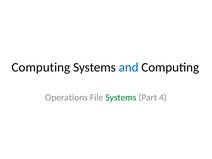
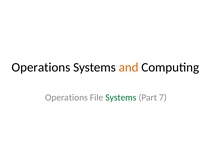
Computing at (41, 67): Computing -> Operations
and colour: blue -> orange
4: 4 -> 7
